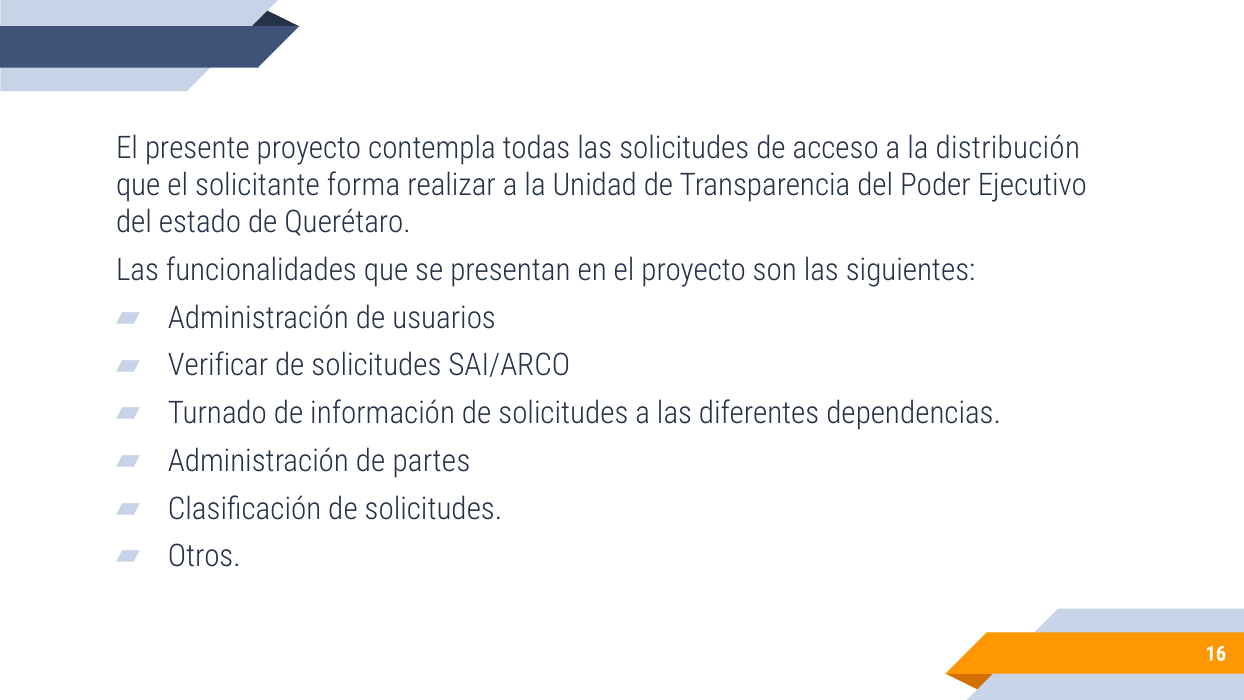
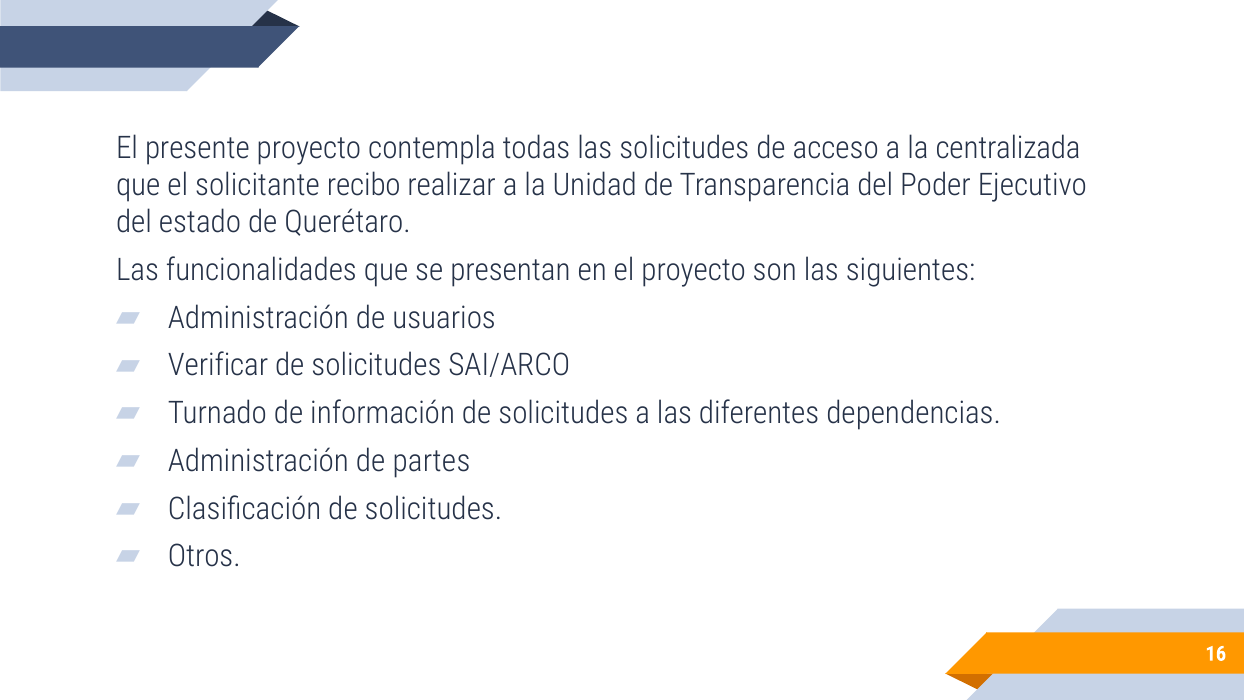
distribución: distribución -> centralizada
forma: forma -> recibo
